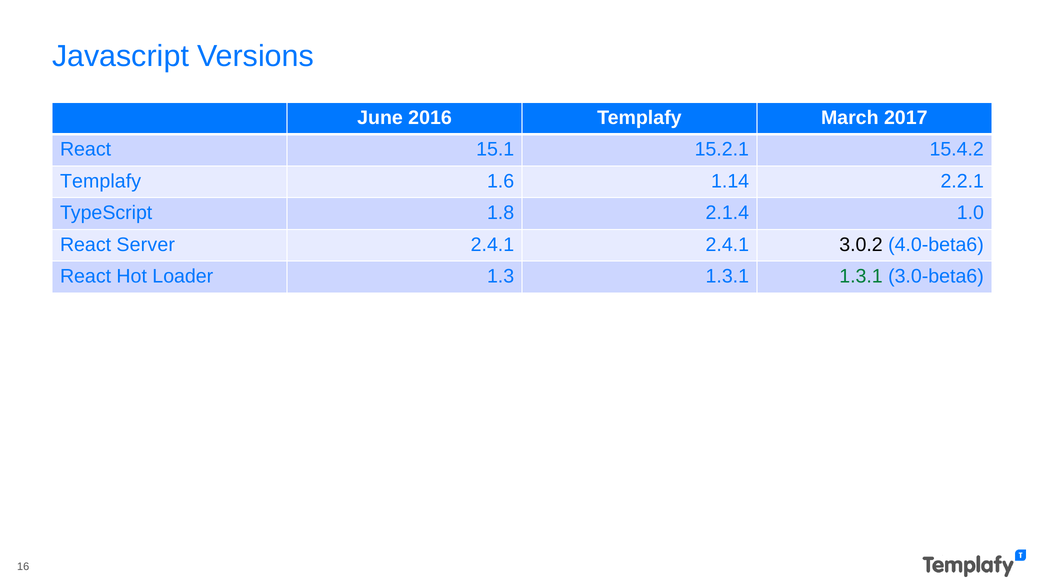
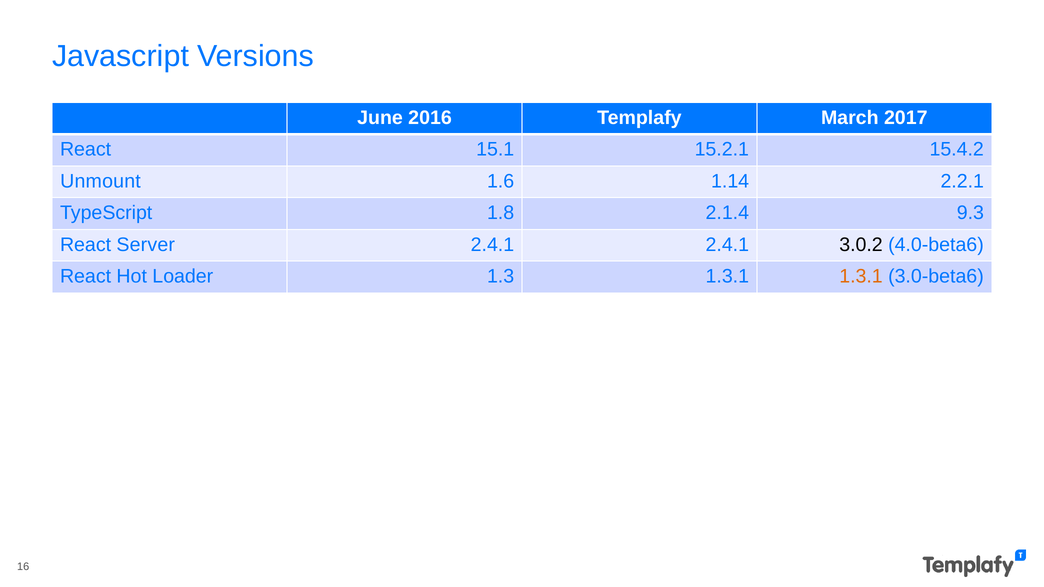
Templafy at (101, 181): Templafy -> Unmount
1.0: 1.0 -> 9.3
1.3.1 at (861, 276) colour: green -> orange
